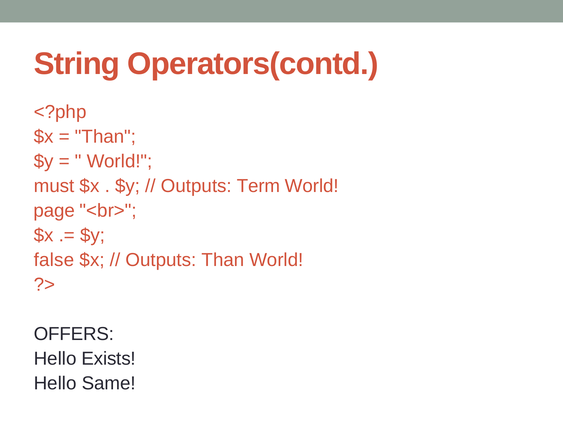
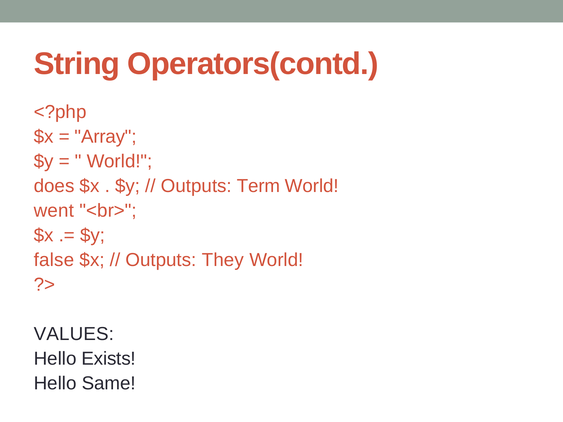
Than at (106, 137): Than -> Array
must: must -> does
page: page -> went
Outputs Than: Than -> They
OFFERS: OFFERS -> VALUES
